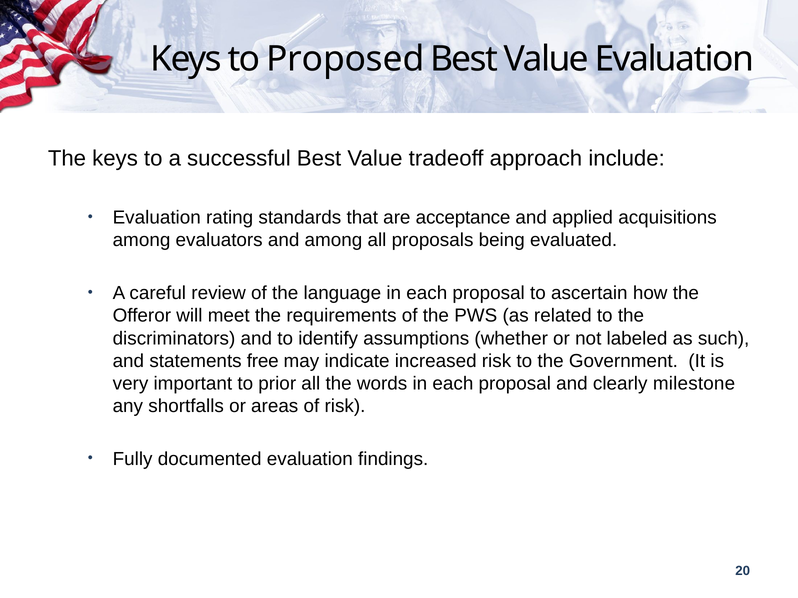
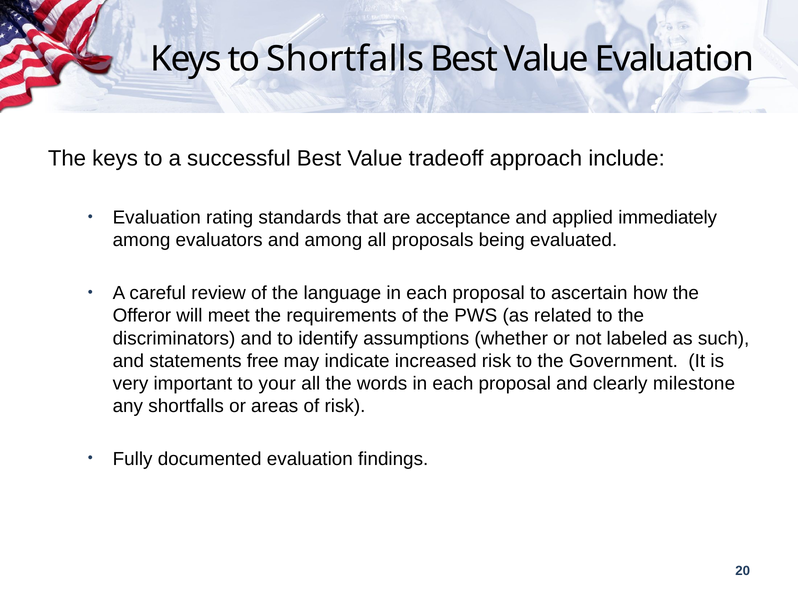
to Proposed: Proposed -> Shortfalls
acquisitions: acquisitions -> immediately
prior: prior -> your
